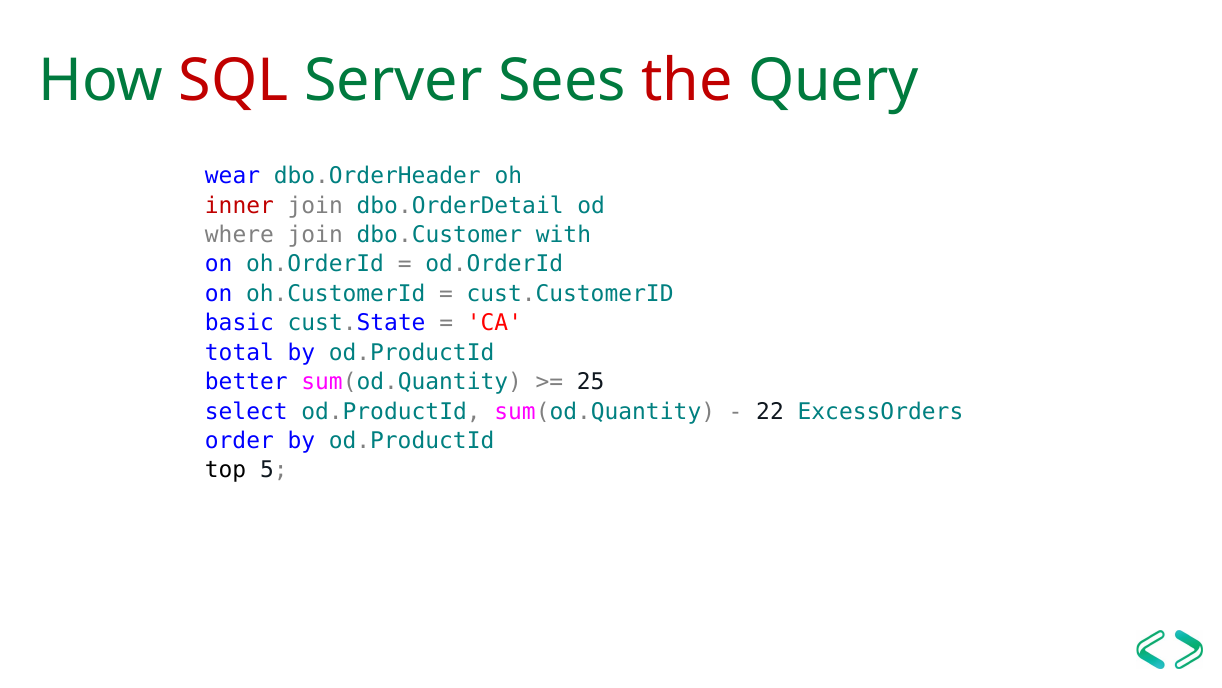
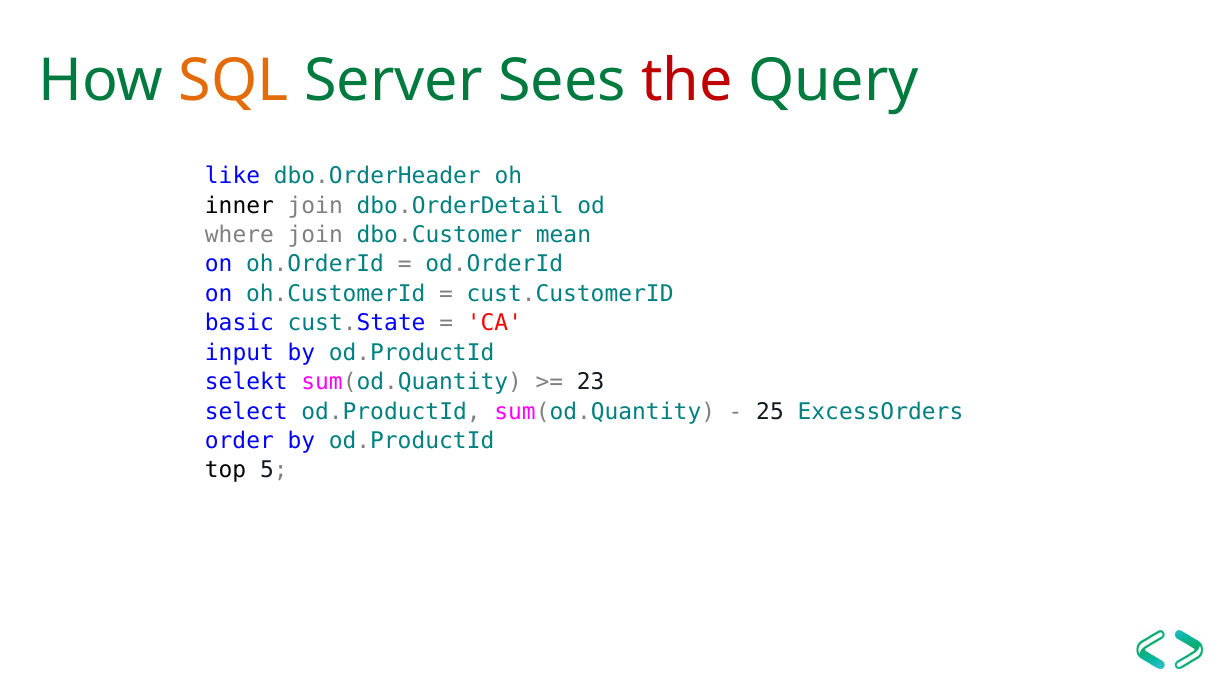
SQL colour: red -> orange
wear: wear -> like
inner colour: red -> black
with: with -> mean
total: total -> input
better: better -> selekt
25: 25 -> 23
22: 22 -> 25
